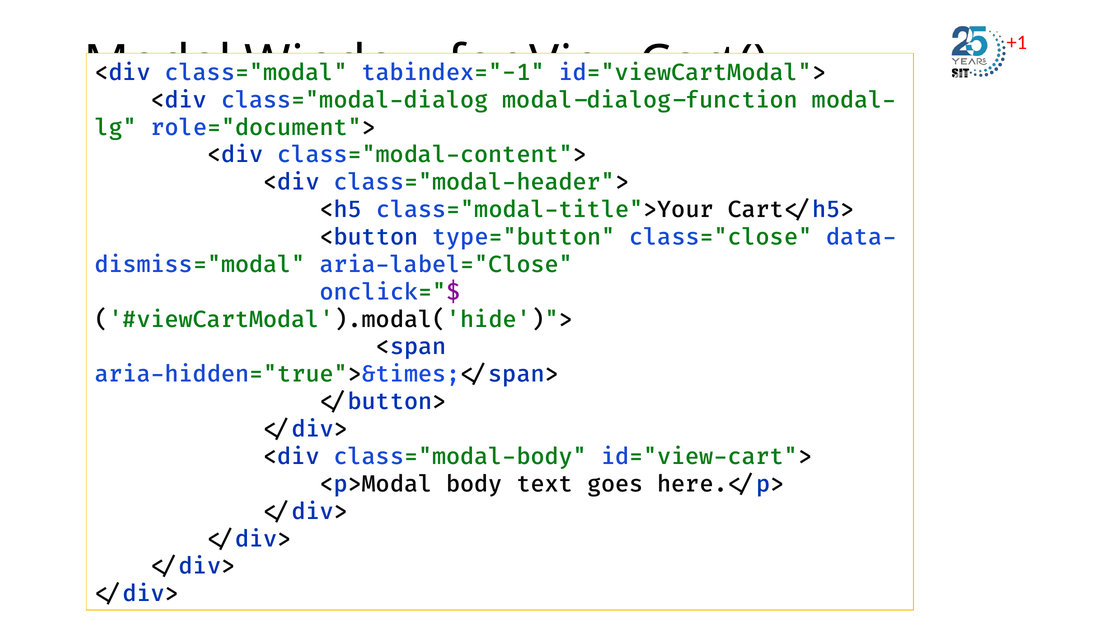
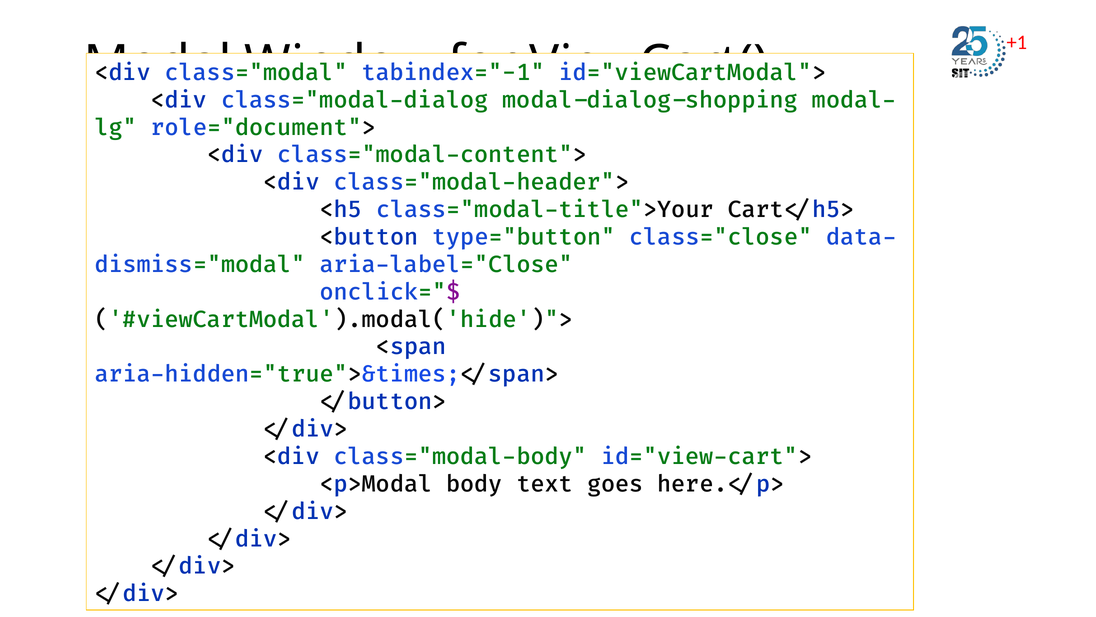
modal-dialog-function: modal-dialog-function -> modal-dialog-shopping
